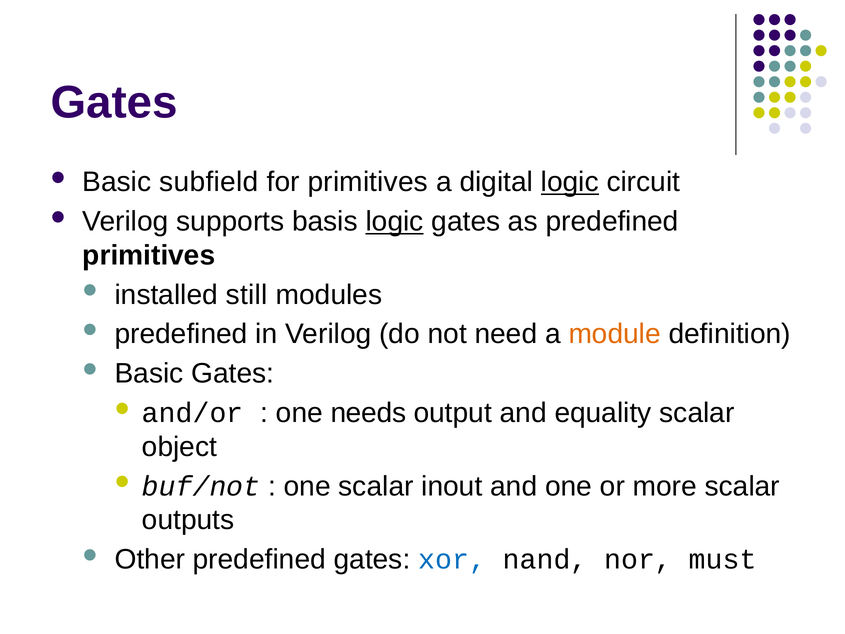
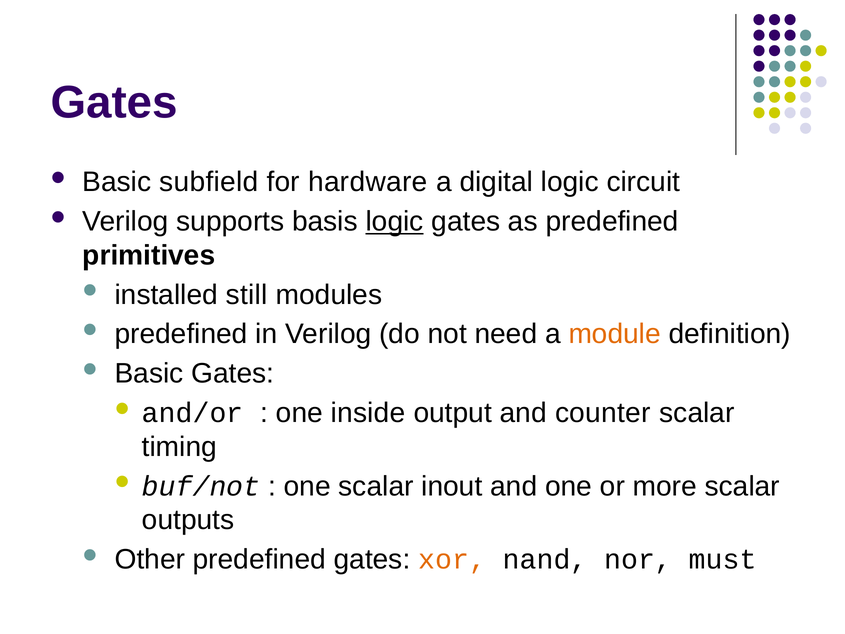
for primitives: primitives -> hardware
logic at (570, 182) underline: present -> none
needs: needs -> inside
equality: equality -> counter
object: object -> timing
xor colour: blue -> orange
